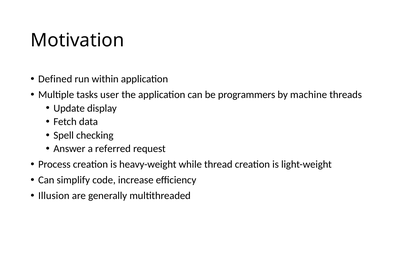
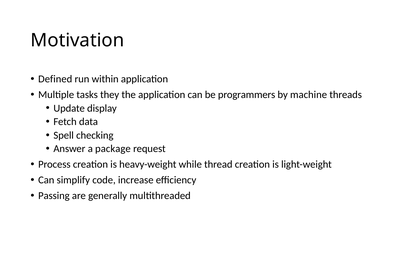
user: user -> they
referred: referred -> package
Illusion: Illusion -> Passing
